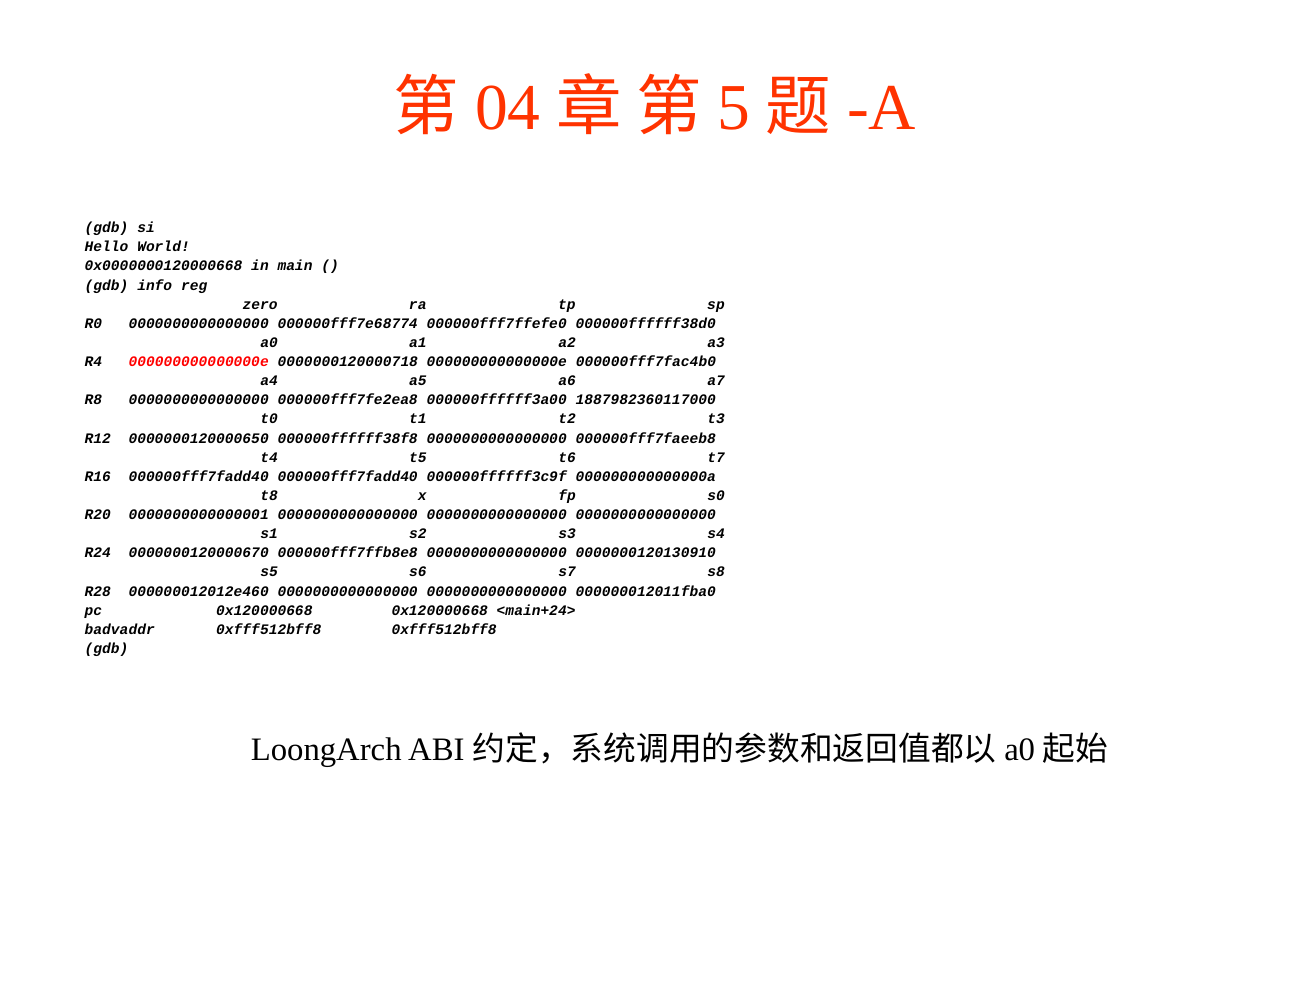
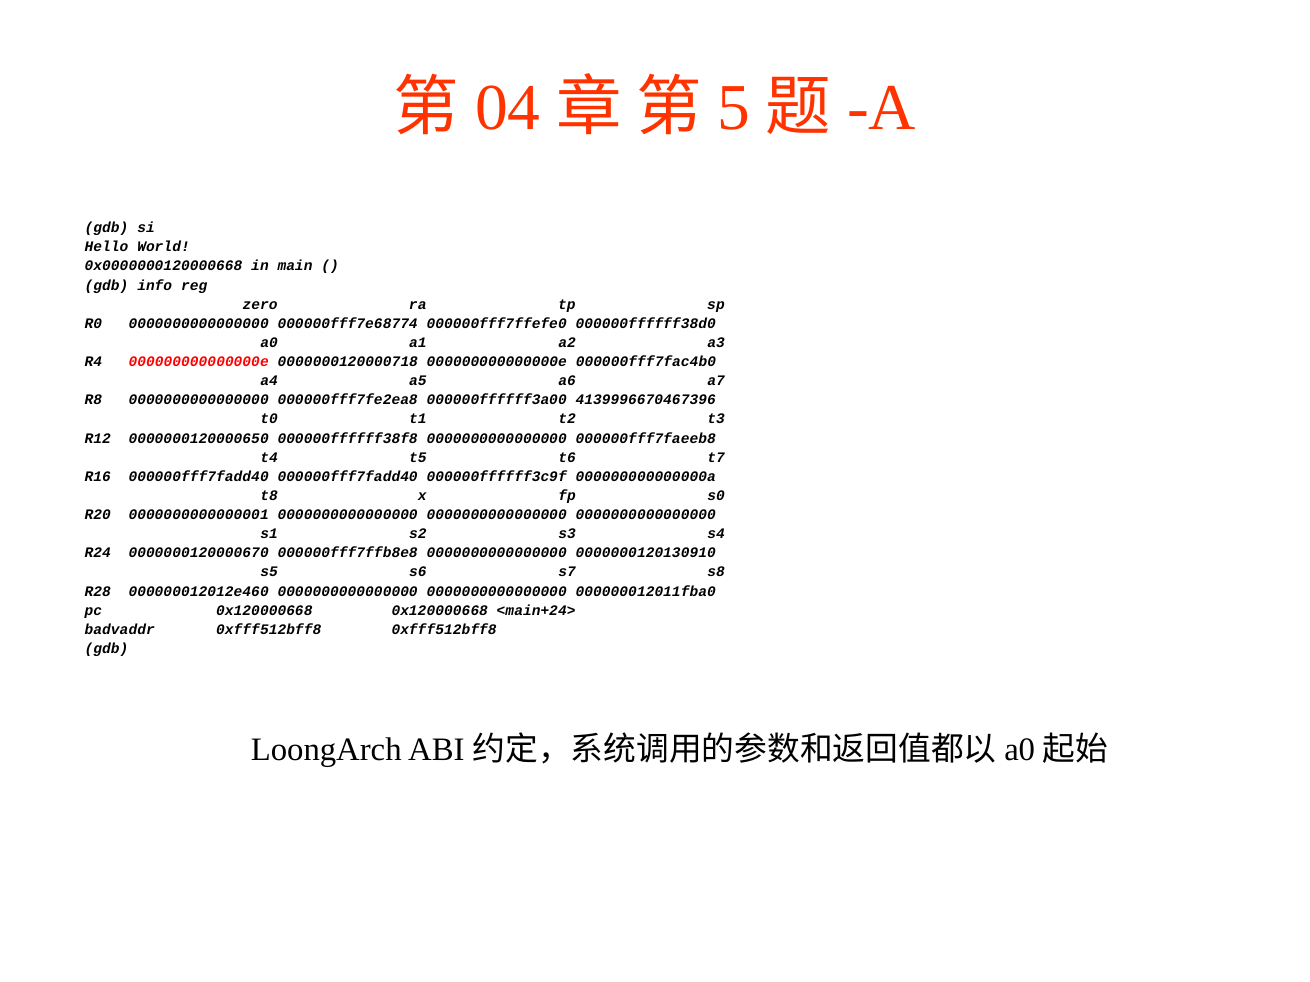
1887982360117000: 1887982360117000 -> 4139996670467396
